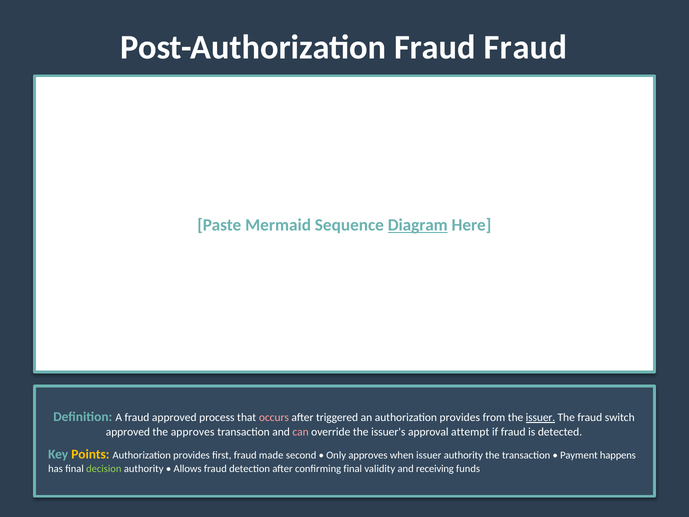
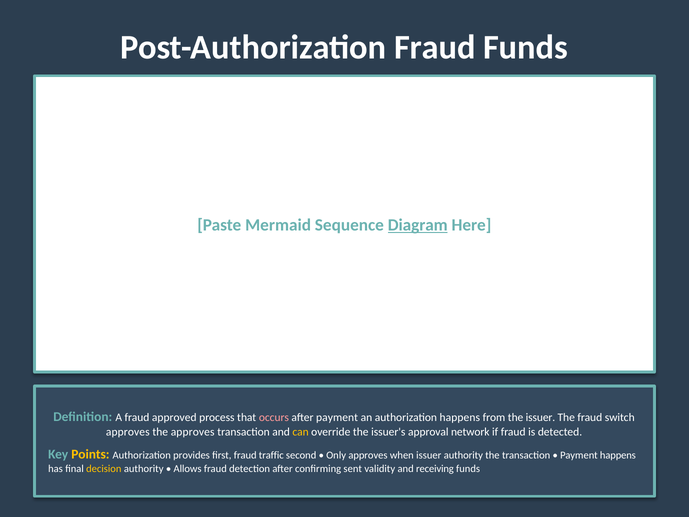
Fraud Fraud: Fraud -> Funds
after triggered: triggered -> payment
an authorization provides: provides -> happens
issuer at (540, 417) underline: present -> none
approved at (128, 432): approved -> approves
can colour: pink -> yellow
attempt: attempt -> network
made: made -> traffic
decision colour: light green -> yellow
confirming final: final -> sent
